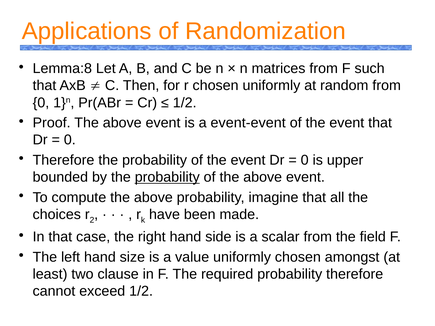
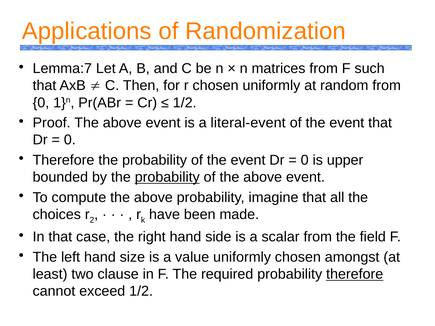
Lemma:8: Lemma:8 -> Lemma:7
event-event: event-event -> literal-event
therefore at (355, 274) underline: none -> present
